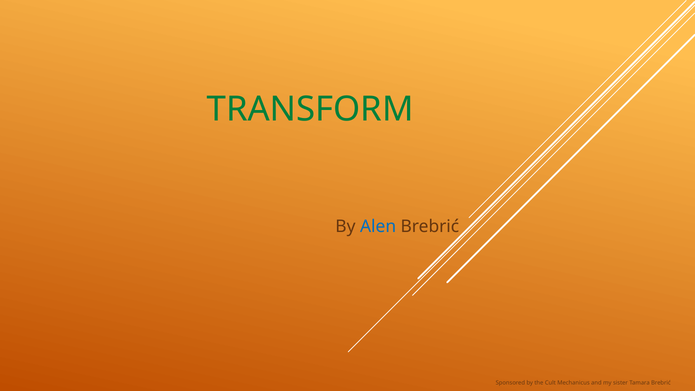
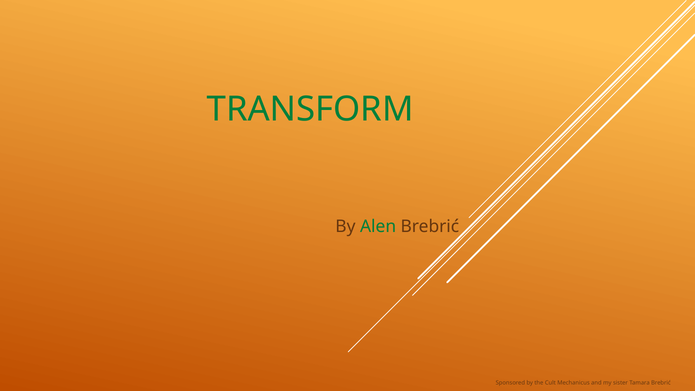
Alen colour: blue -> green
